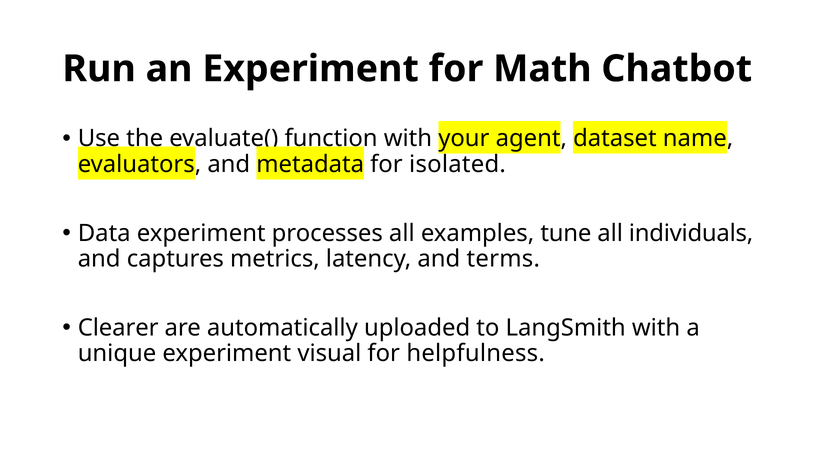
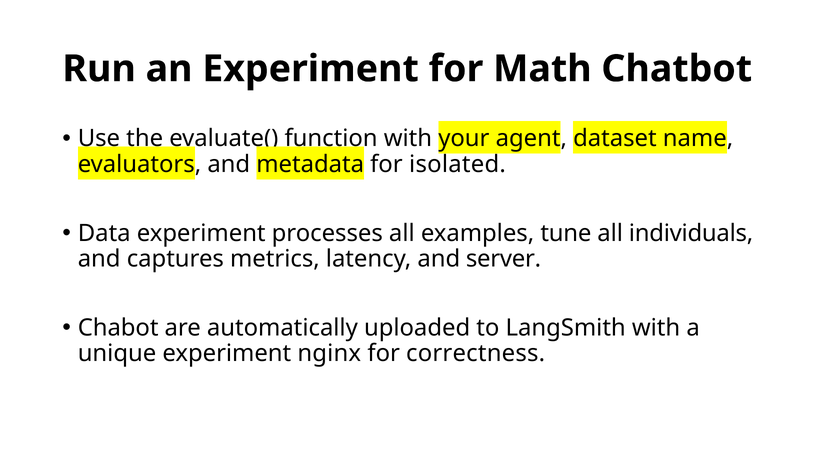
terms: terms -> server
Clearer: Clearer -> Chabot
visual: visual -> nginx
helpfulness: helpfulness -> correctness
